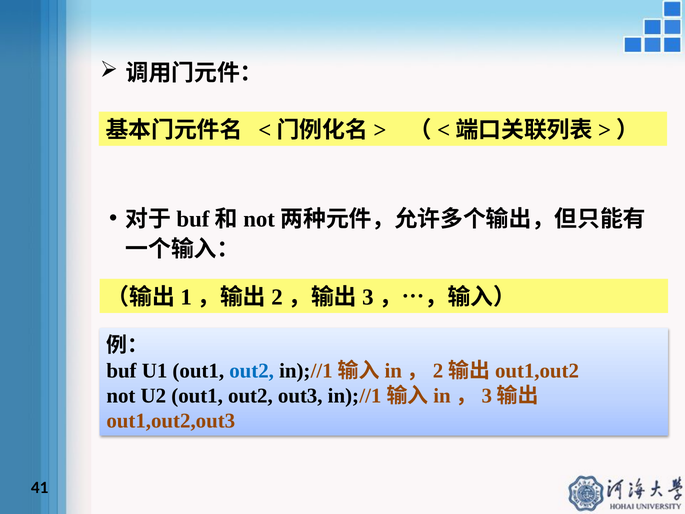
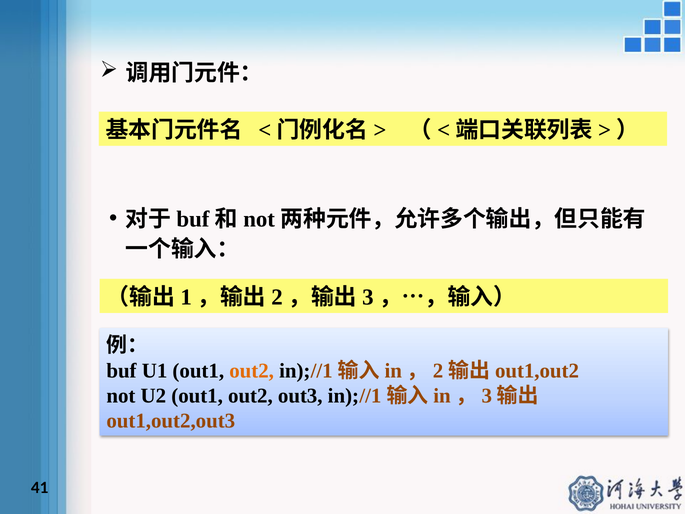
out2 at (252, 370) colour: blue -> orange
